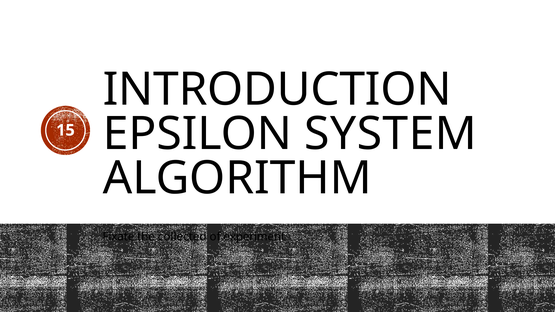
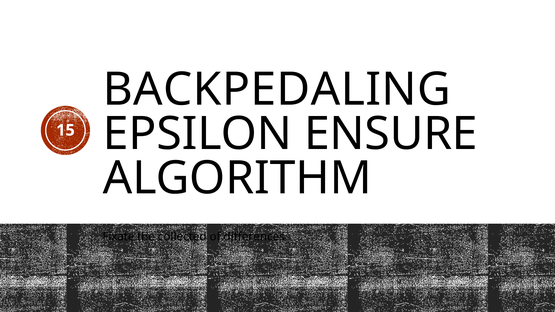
INTRODUCTION: INTRODUCTION -> BACKPEDALING
SYSTEM: SYSTEM -> ENSURE
experiment: experiment -> differences
